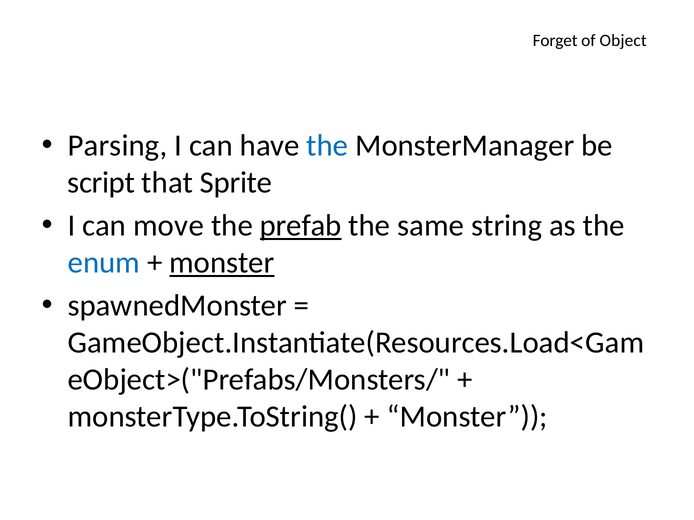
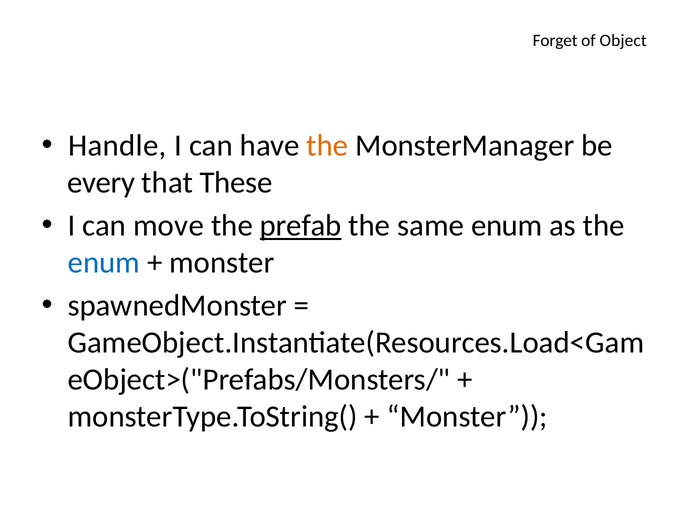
Parsing: Parsing -> Handle
the at (327, 146) colour: blue -> orange
script: script -> every
Sprite: Sprite -> These
same string: string -> enum
monster at (222, 263) underline: present -> none
